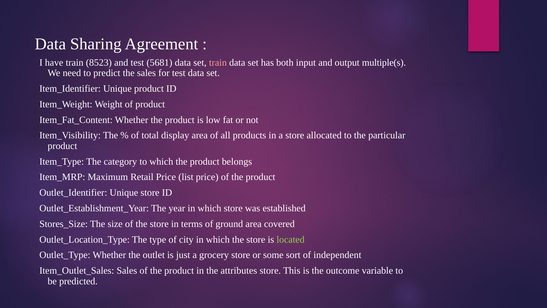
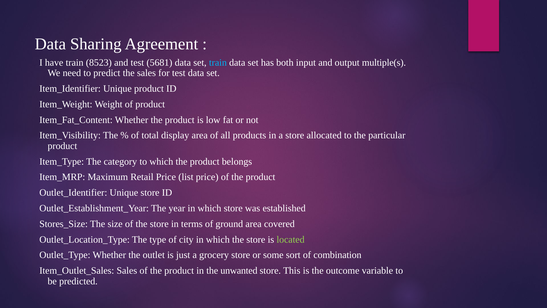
train at (218, 62) colour: pink -> light blue
independent: independent -> combination
attributes: attributes -> unwanted
